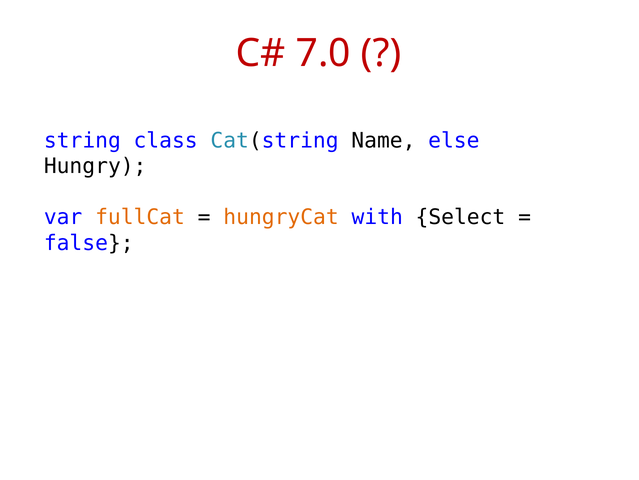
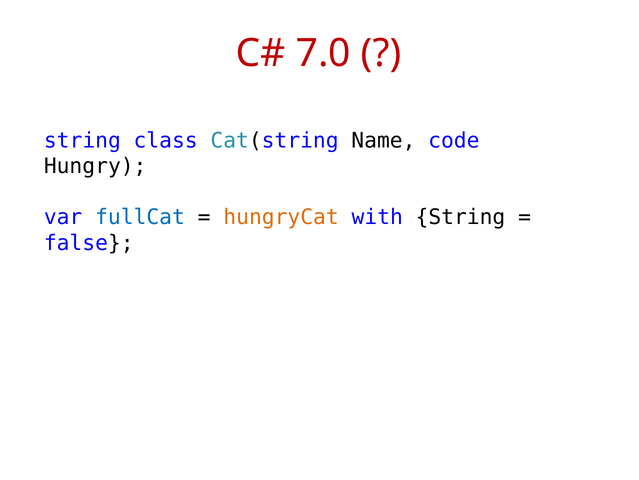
else: else -> code
fullCat colour: orange -> blue
with Select: Select -> String
